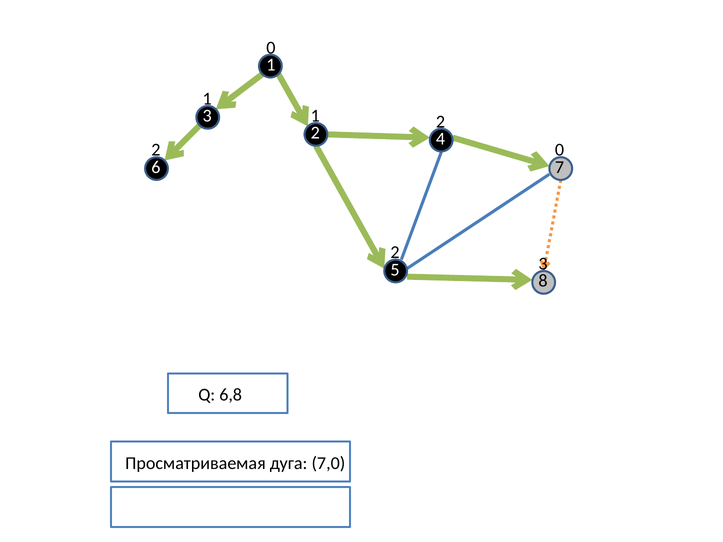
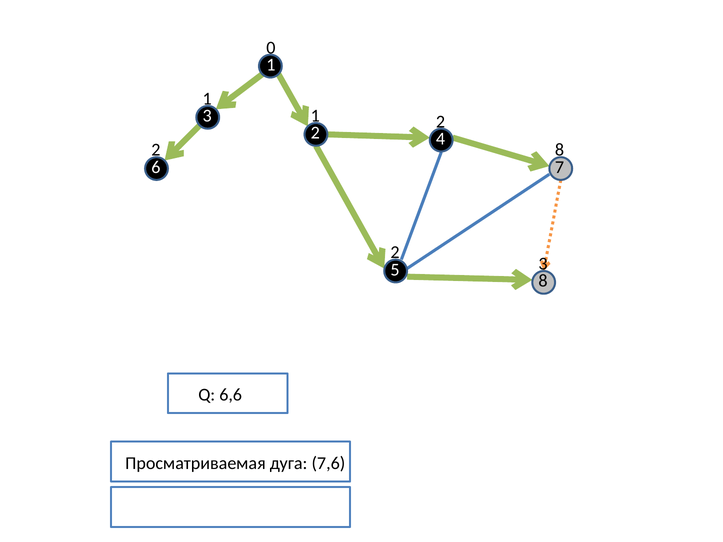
2 0: 0 -> 8
6,8: 6,8 -> 6,6
7,0: 7,0 -> 7,6
